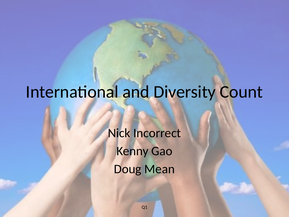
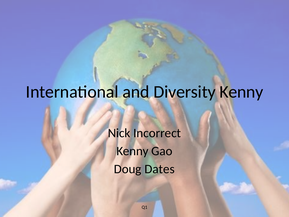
Diversity Count: Count -> Kenny
Mean: Mean -> Dates
